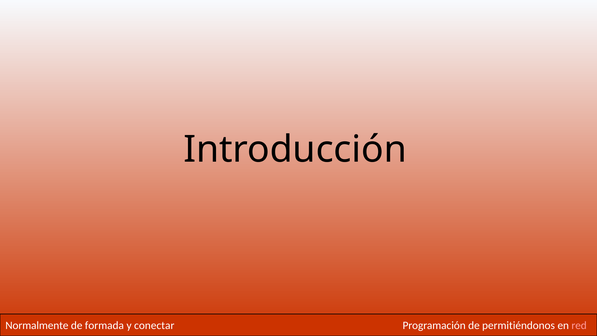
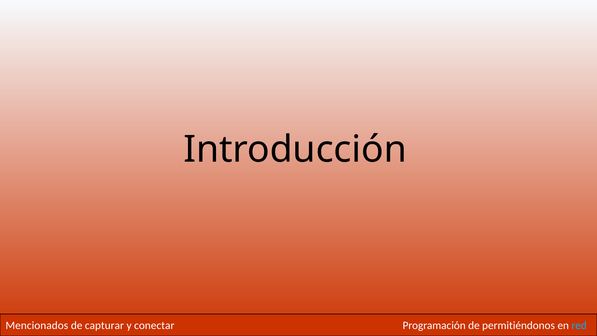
Normalmente: Normalmente -> Mencionados
formada: formada -> capturar
red colour: pink -> light blue
